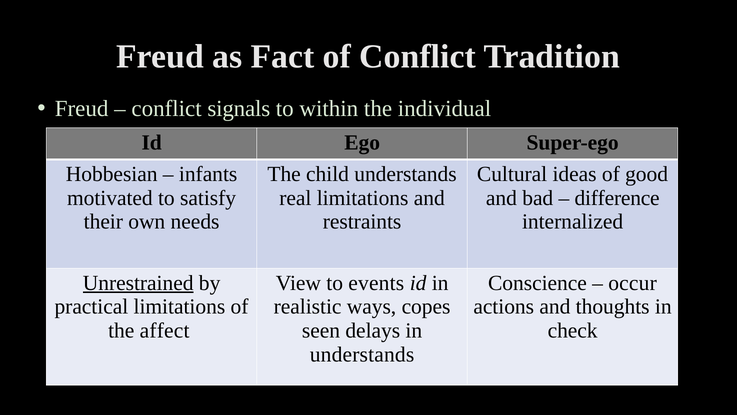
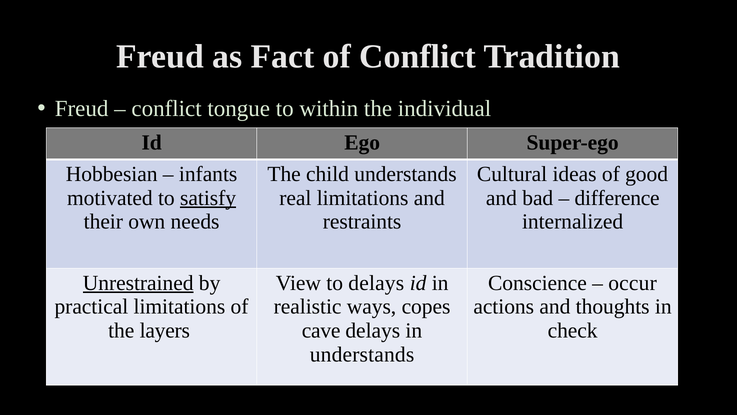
signals: signals -> tongue
satisfy underline: none -> present
to events: events -> delays
affect: affect -> layers
seen: seen -> cave
